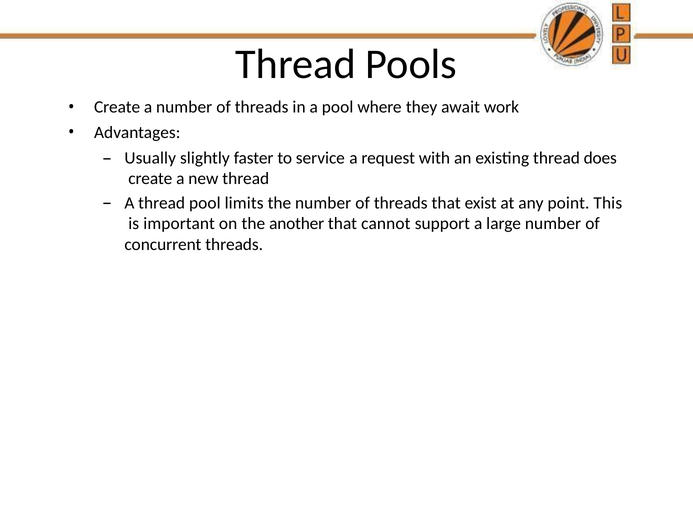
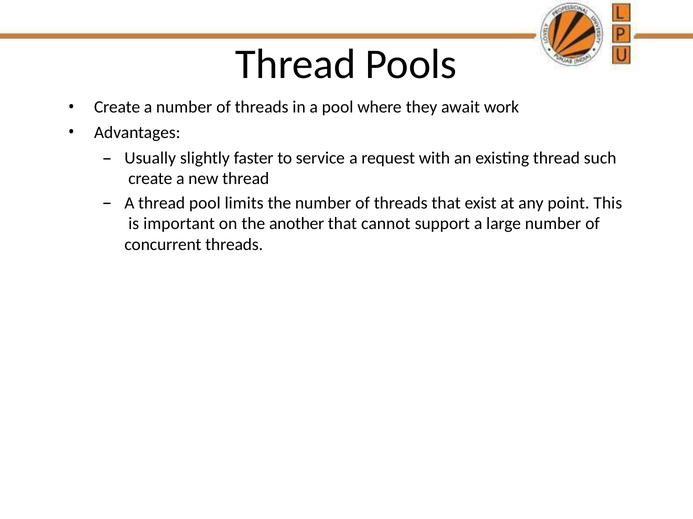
does: does -> such
